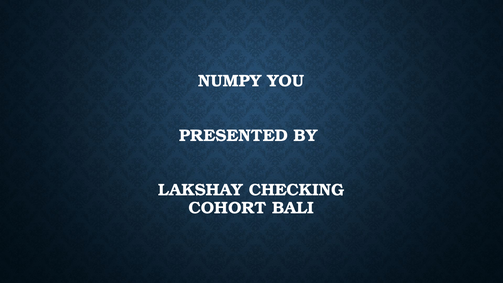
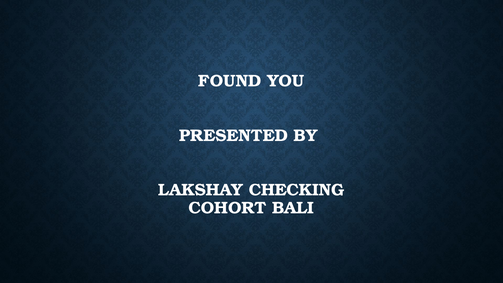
NUMPY: NUMPY -> FOUND
